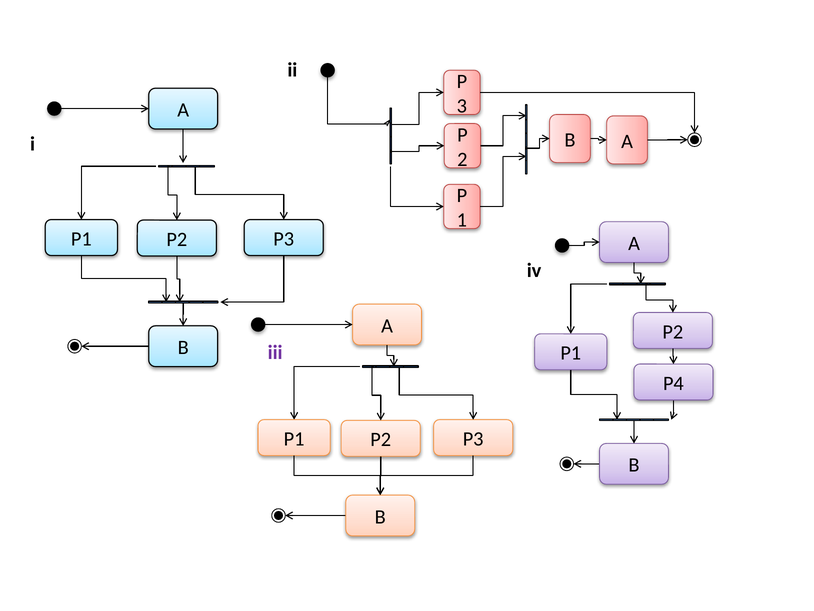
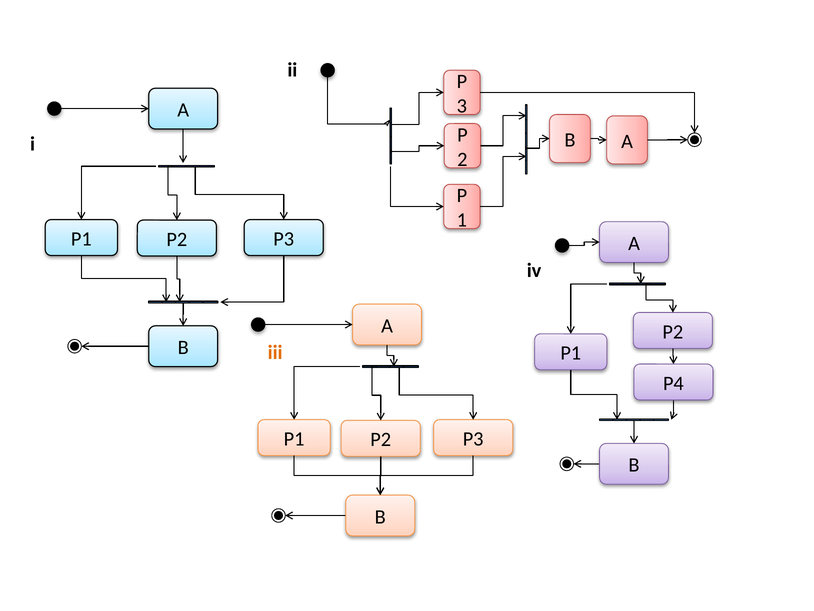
iii colour: purple -> orange
